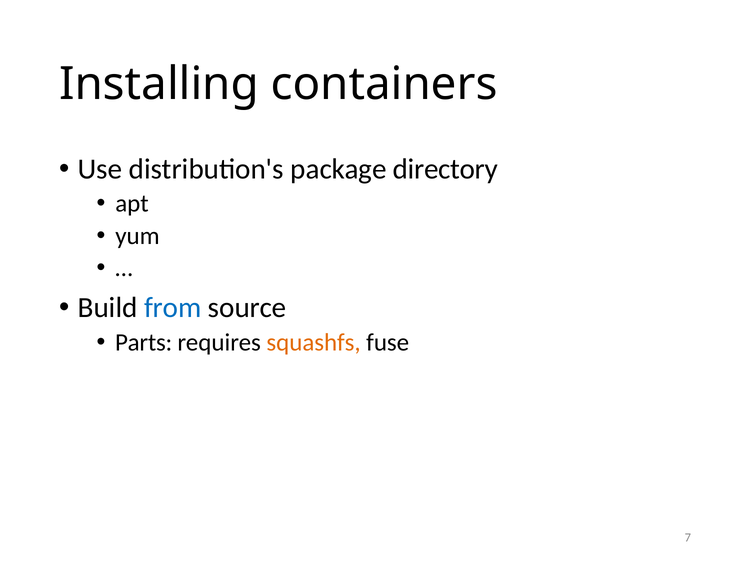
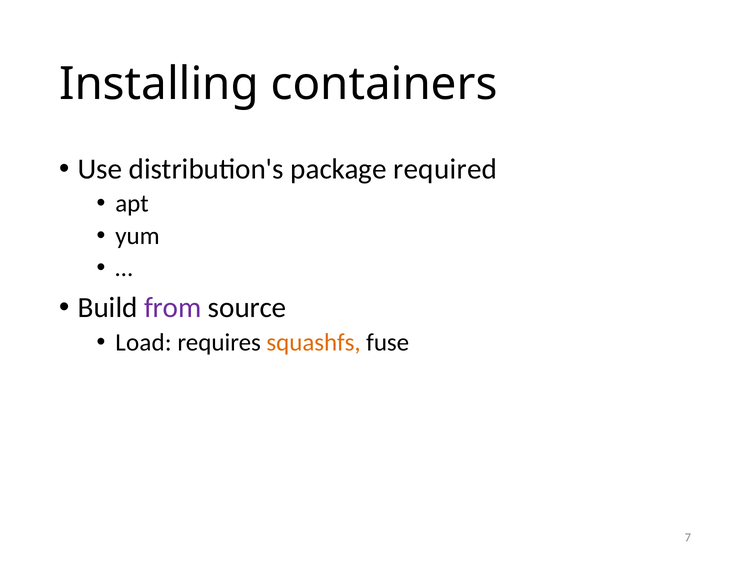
directory: directory -> required
from colour: blue -> purple
Parts: Parts -> Load
